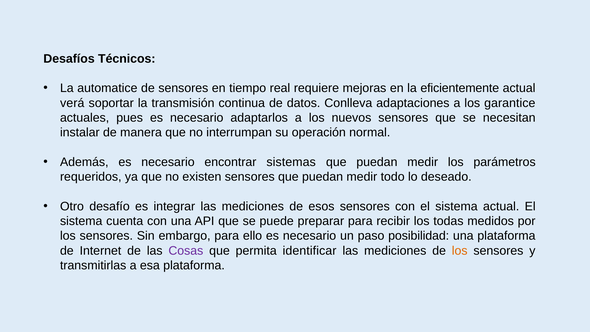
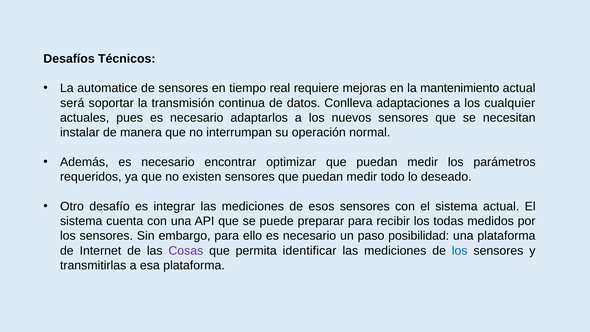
eficientemente: eficientemente -> mantenimiento
verá: verá -> será
garantice: garantice -> cualquier
sistemas: sistemas -> optimizar
los at (460, 251) colour: orange -> blue
